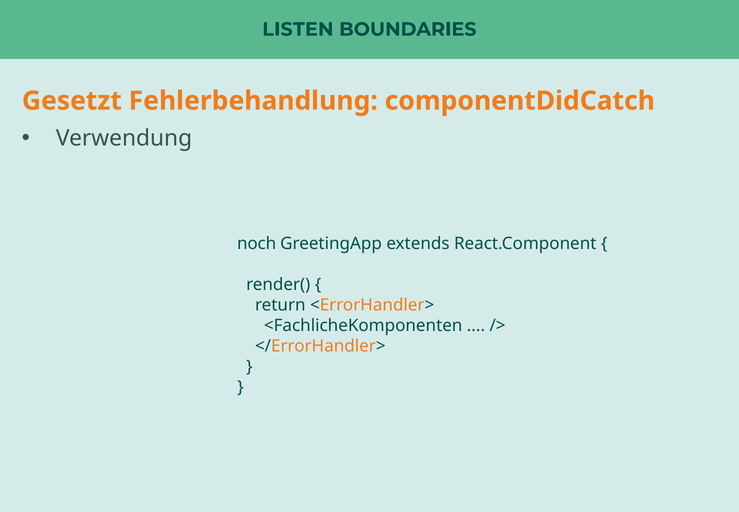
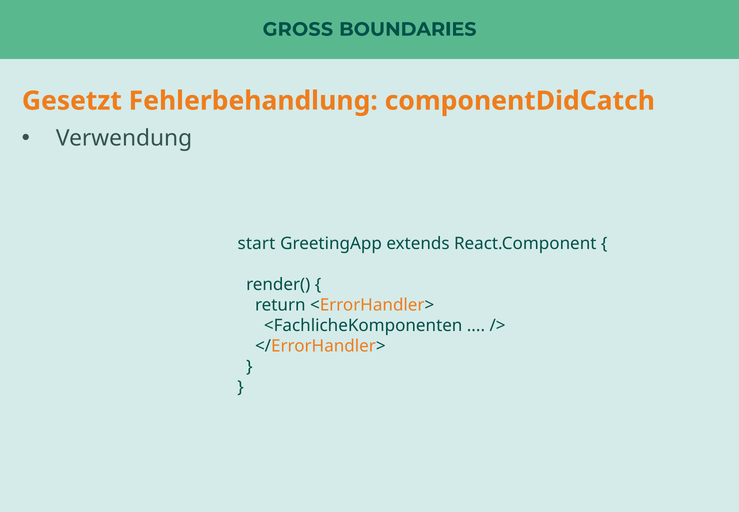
LISTEN: LISTEN -> GROSS
noch: noch -> start
